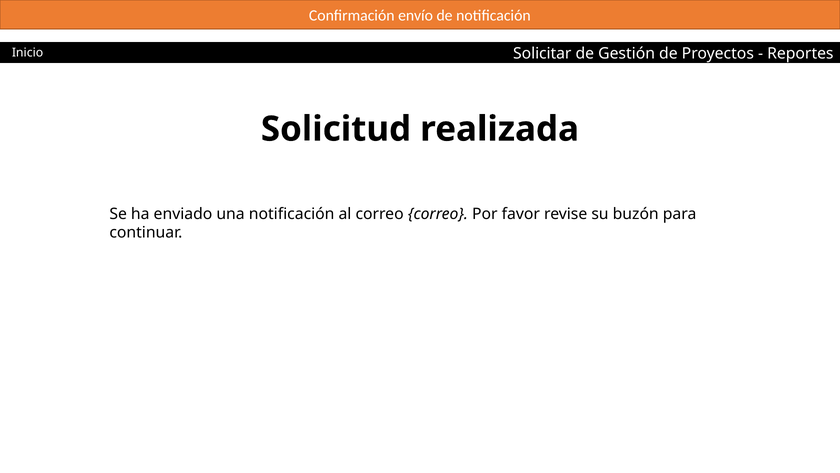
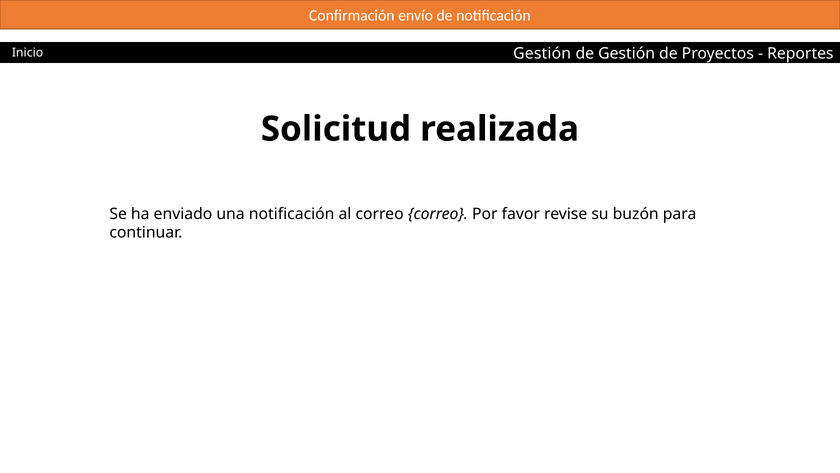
Solicitar at (542, 53): Solicitar -> Gestión
